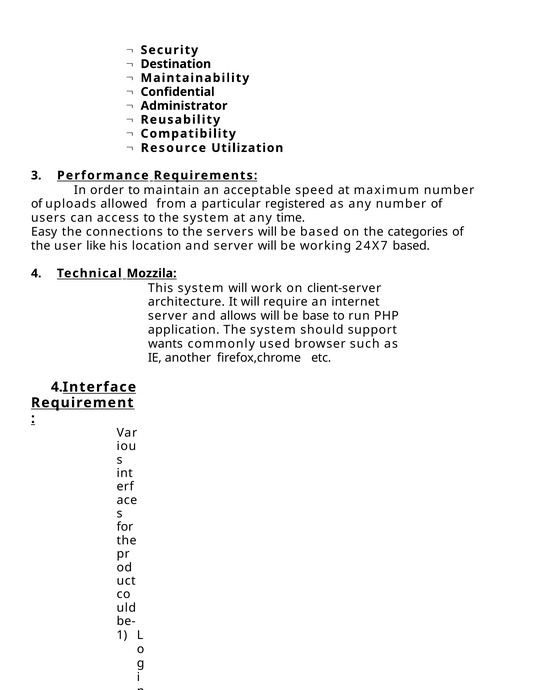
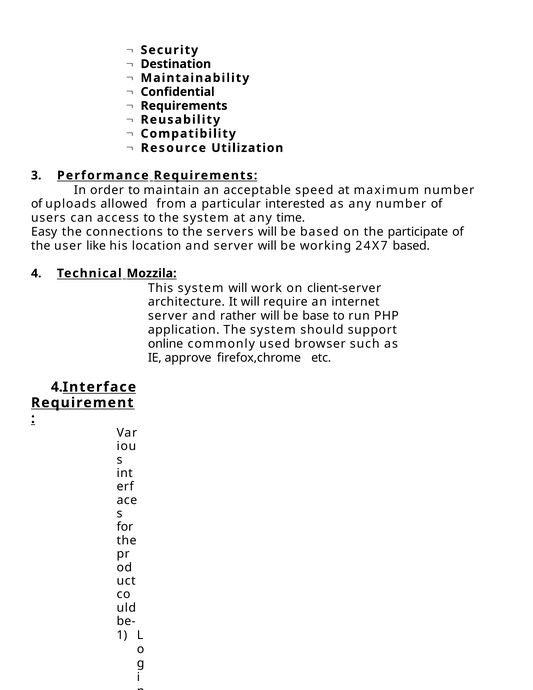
Administrator at (184, 106): Administrator -> Requirements
registered: registered -> interested
categories: categories -> participate
allows: allows -> rather
wants: wants -> online
IE another: another -> approve
